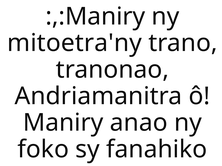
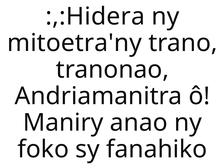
:,:Maniry: :,:Maniry -> :,:Hidera
